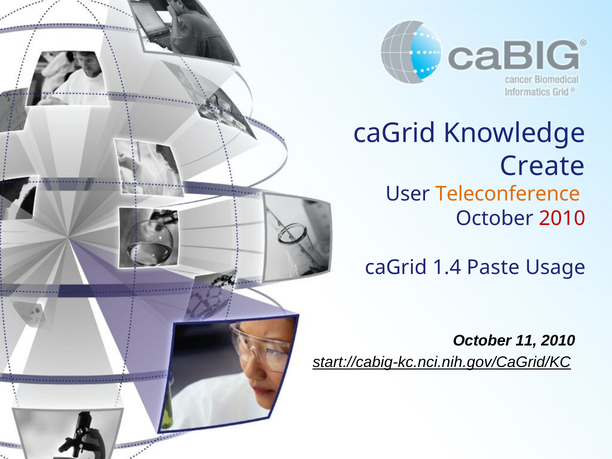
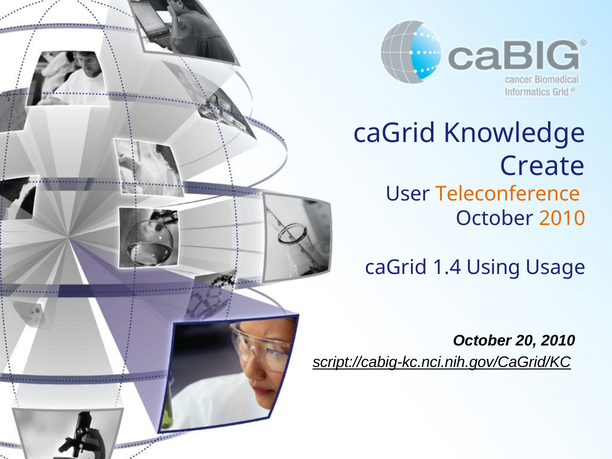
2010 at (562, 219) colour: red -> orange
Paste: Paste -> Using
11: 11 -> 20
start://cabig-kc.nci.nih.gov/CaGrid/KC: start://cabig-kc.nci.nih.gov/CaGrid/KC -> script://cabig-kc.nci.nih.gov/CaGrid/KC
